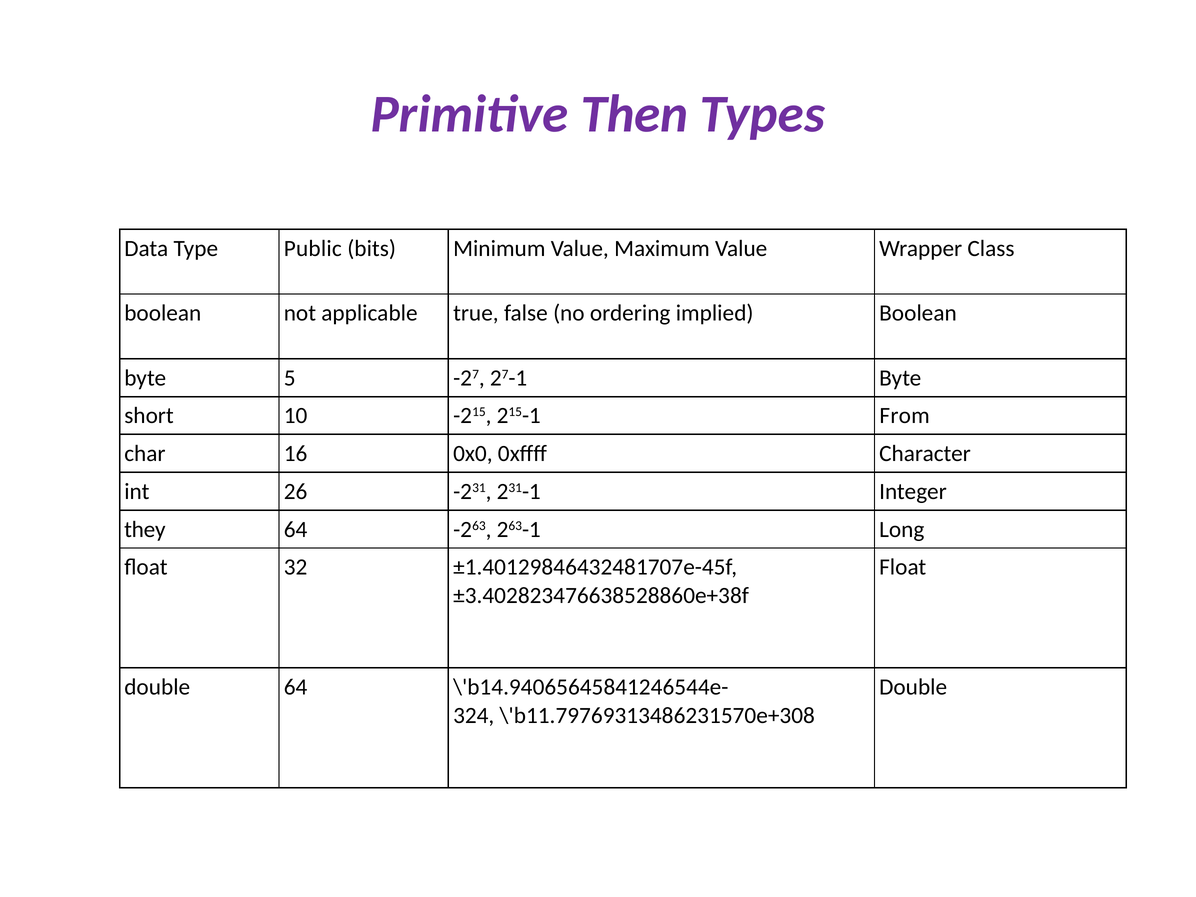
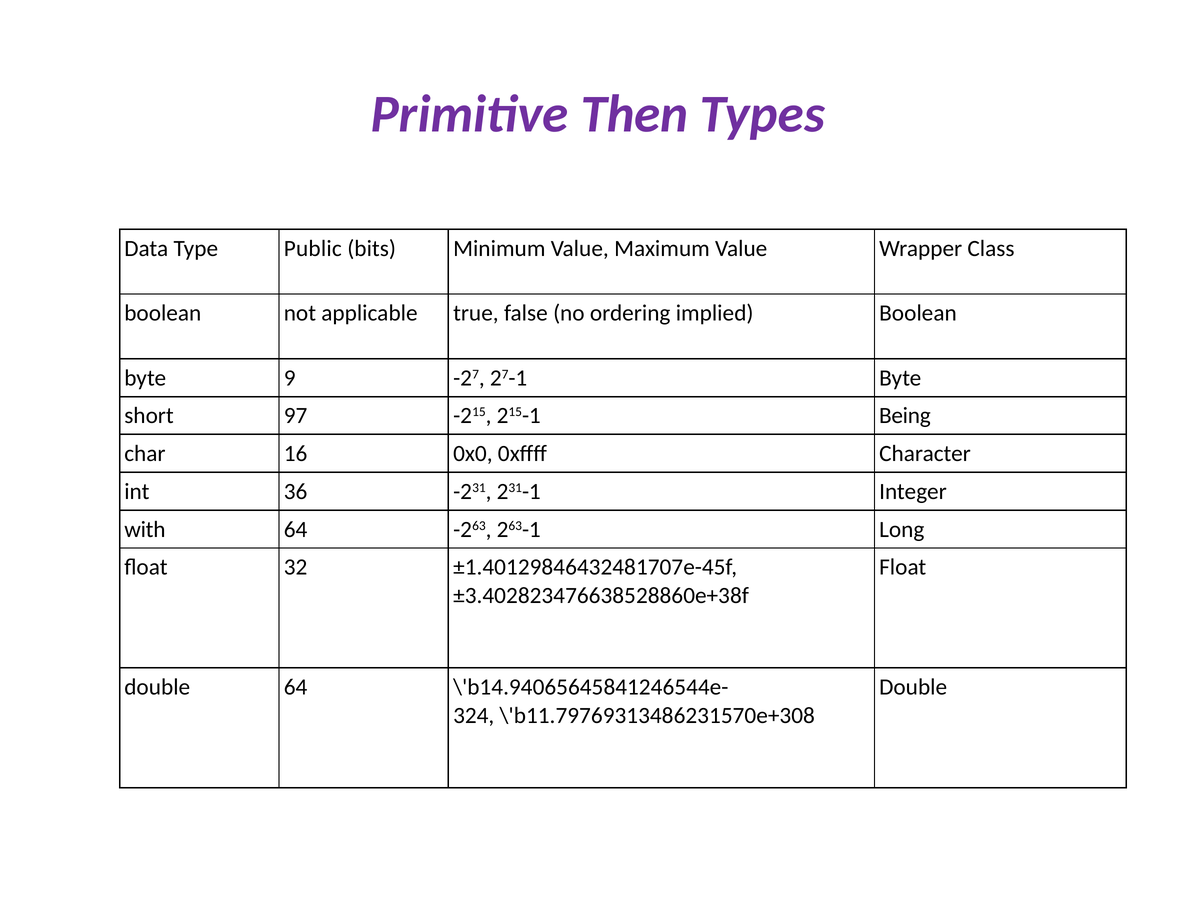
5: 5 -> 9
10: 10 -> 97
From: From -> Being
26: 26 -> 36
they: they -> with
